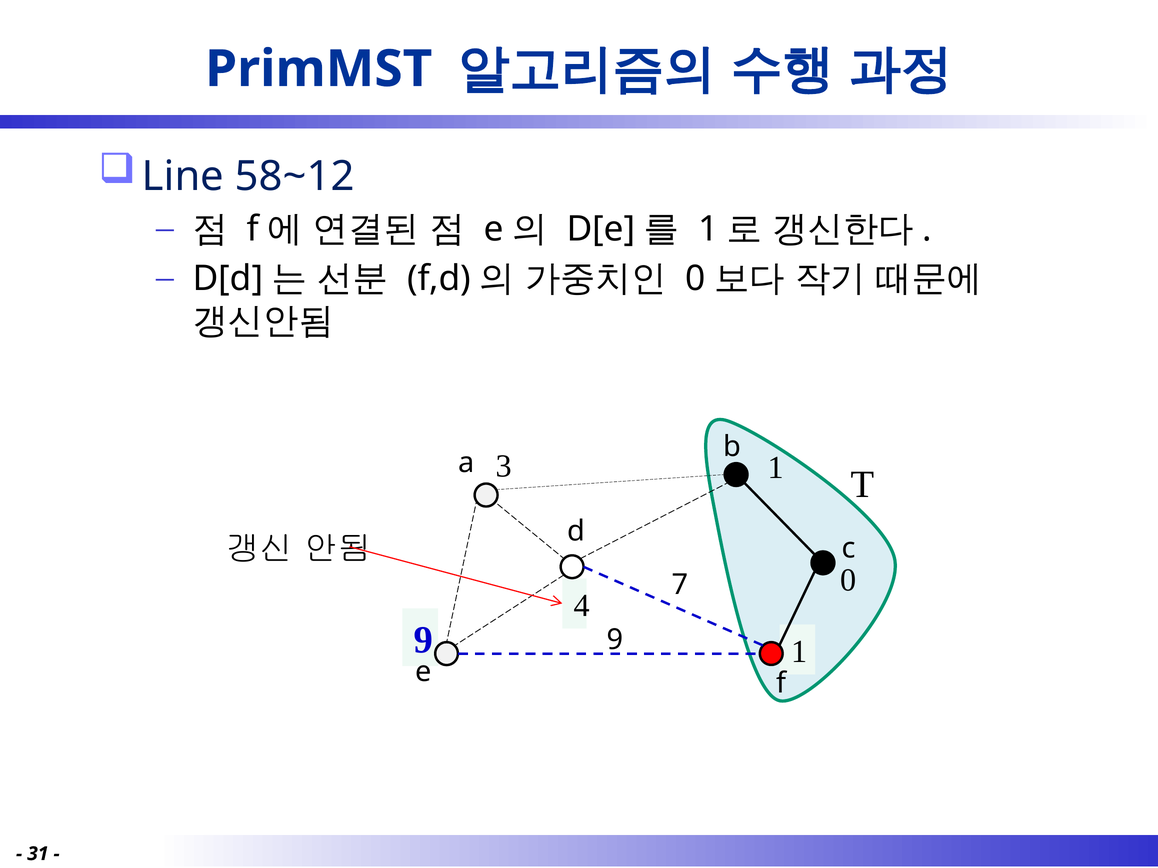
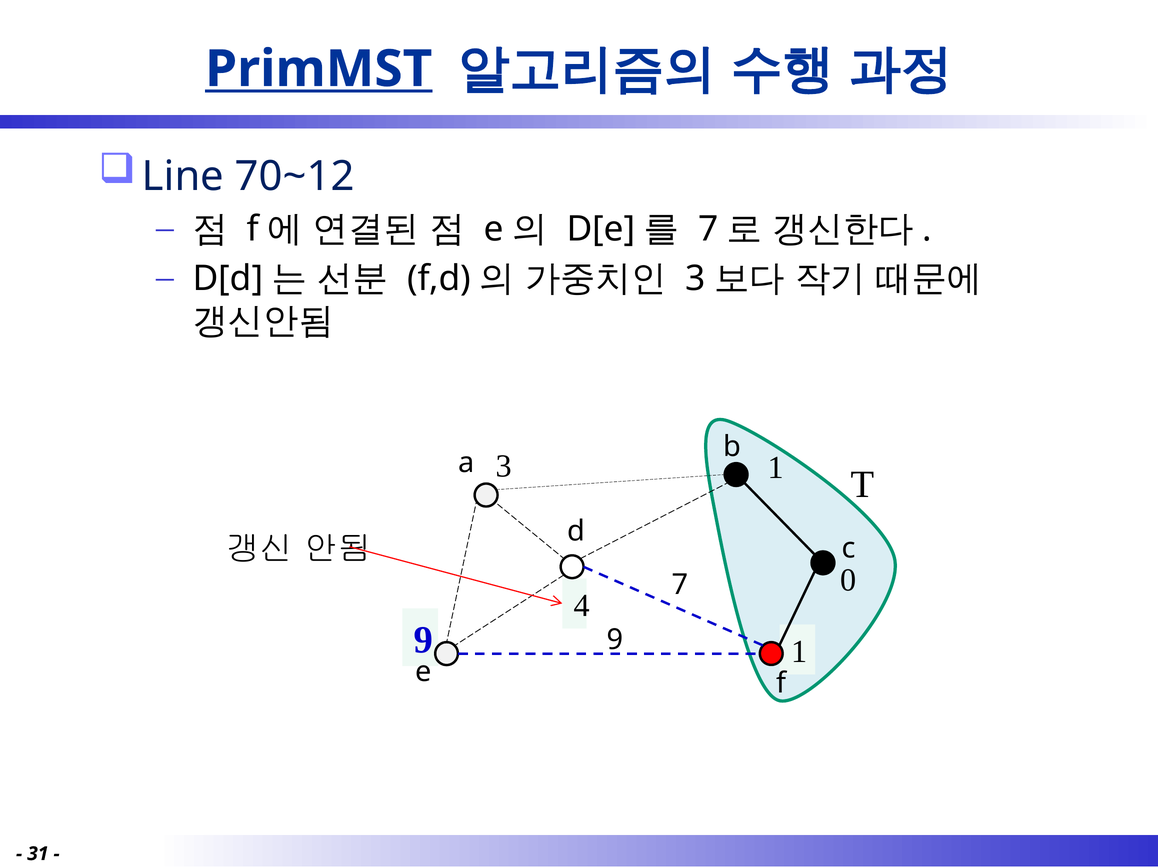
PrimMST underline: none -> present
58~12: 58~12 -> 70~12
1 at (708, 229): 1 -> 7
0 at (696, 279): 0 -> 3
